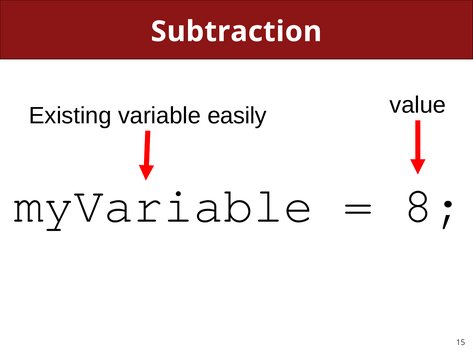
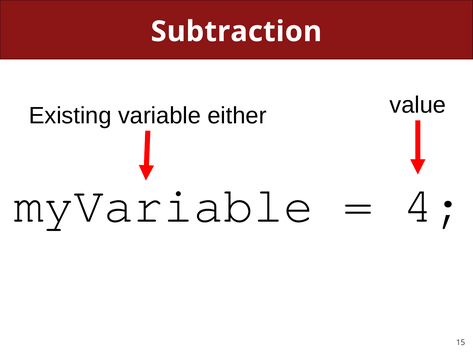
easily: easily -> either
8: 8 -> 4
